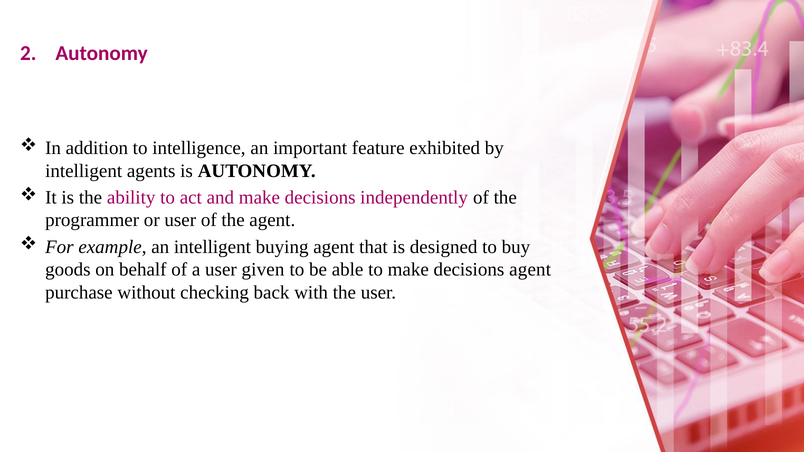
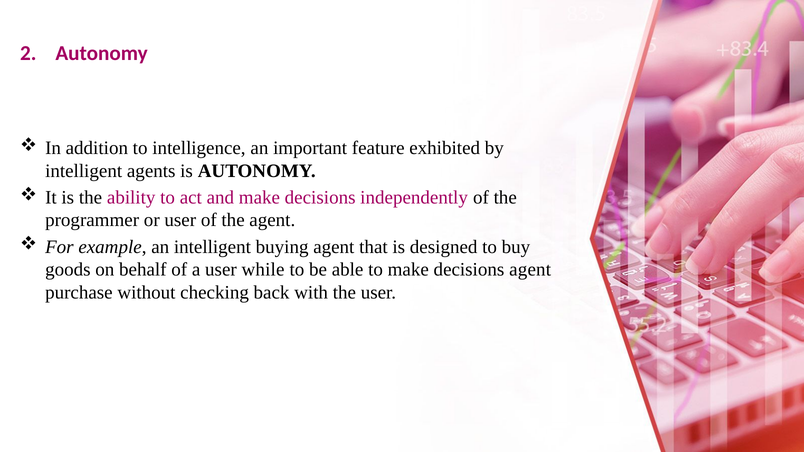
given: given -> while
